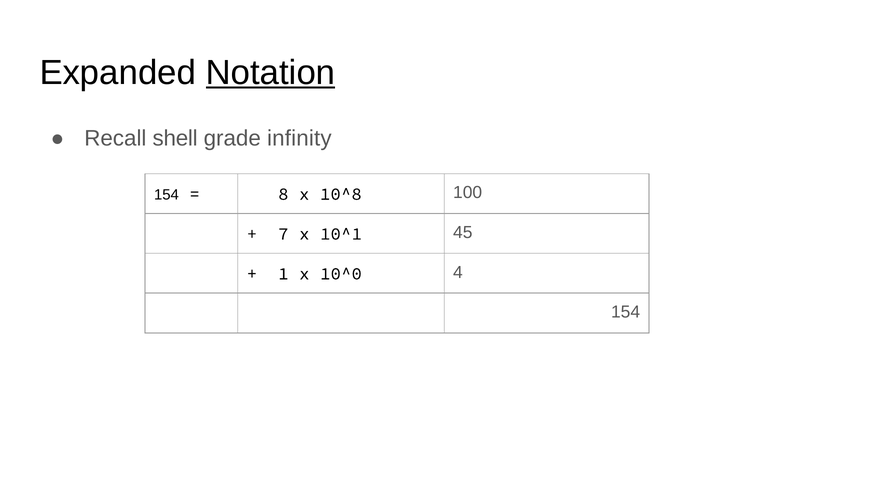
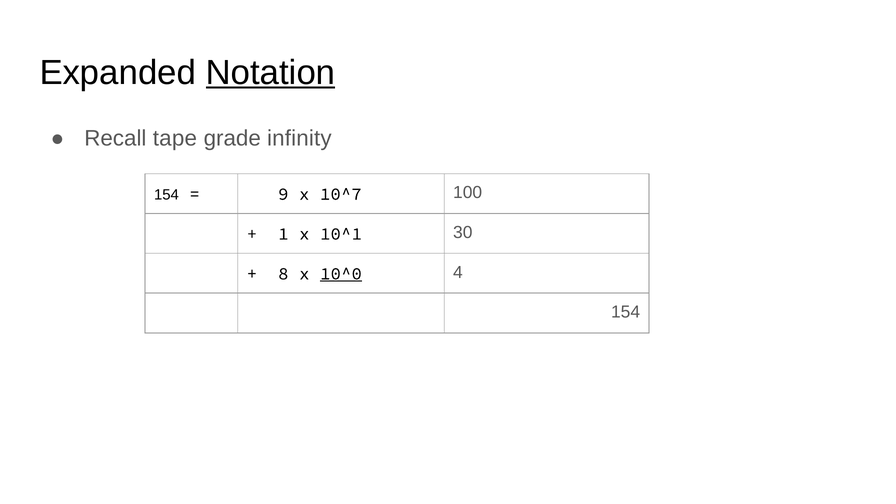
shell: shell -> tape
8: 8 -> 9
10^8: 10^8 -> 10^7
7: 7 -> 1
45: 45 -> 30
1: 1 -> 8
10^0 underline: none -> present
